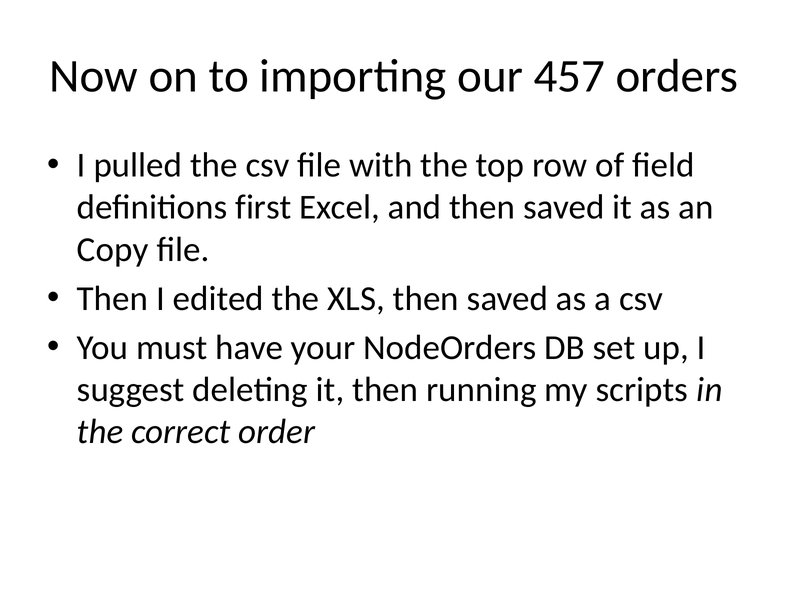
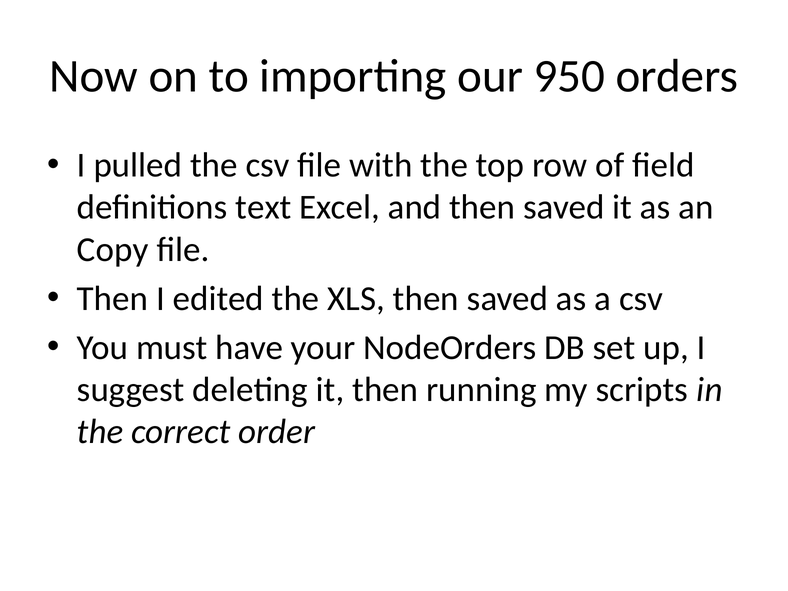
457: 457 -> 950
first: first -> text
